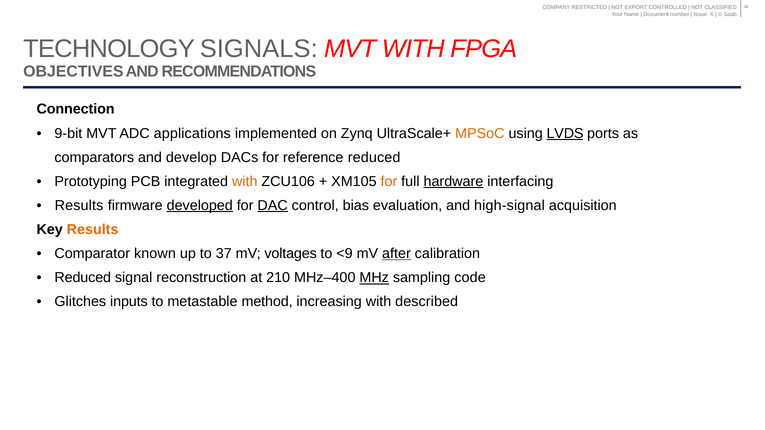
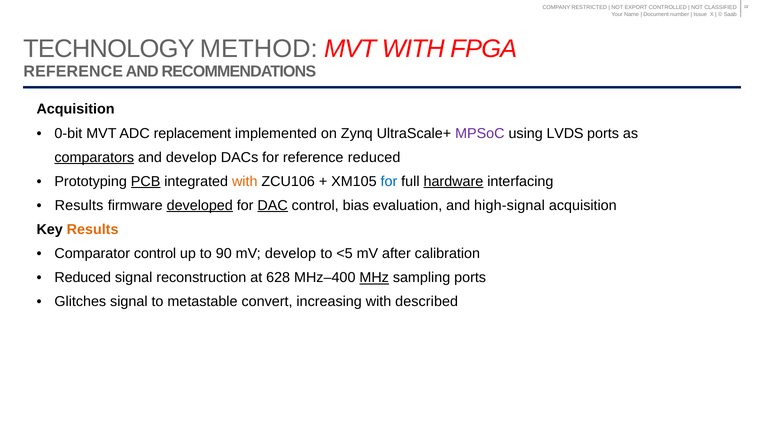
SIGNALS: SIGNALS -> METHOD
OBJECTIVES at (73, 71): OBJECTIVES -> REFERENCE
Connection at (76, 109): Connection -> Acquisition
9-bit: 9-bit -> 0-bit
applications: applications -> replacement
MPSoC colour: orange -> purple
LVDS underline: present -> none
comparators underline: none -> present
PCB underline: none -> present
for at (389, 182) colour: orange -> blue
Comparator known: known -> control
37: 37 -> 90
mV voltages: voltages -> develop
<9: <9 -> <5
after underline: present -> none
210: 210 -> 628
sampling code: code -> ports
Glitches inputs: inputs -> signal
method: method -> convert
